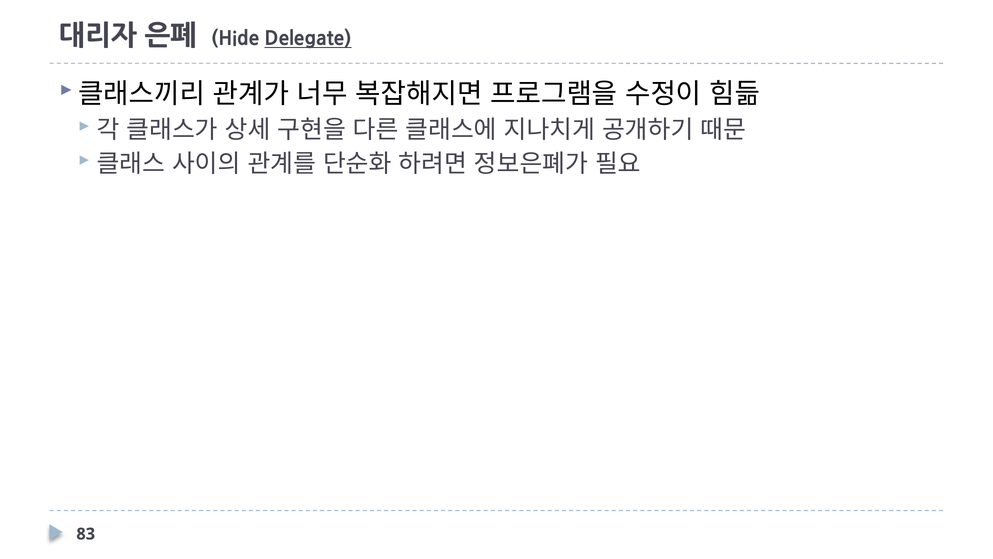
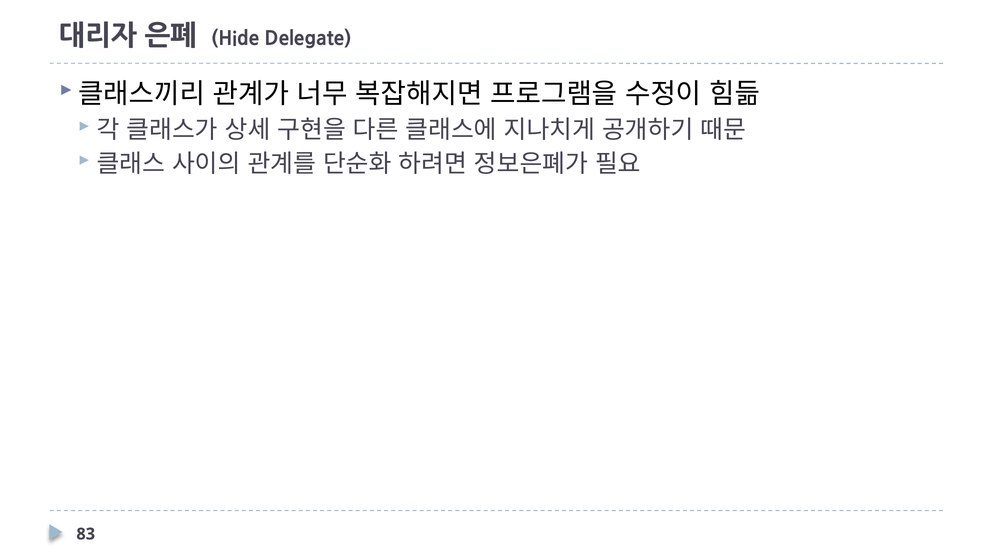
Delegate underline: present -> none
